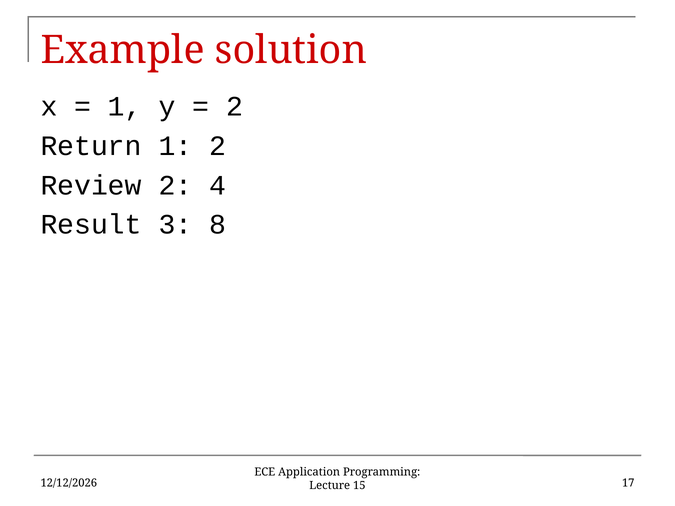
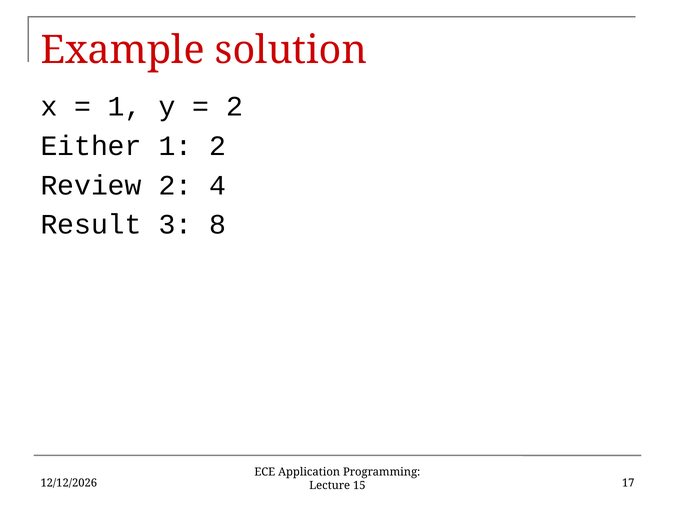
Return: Return -> Either
